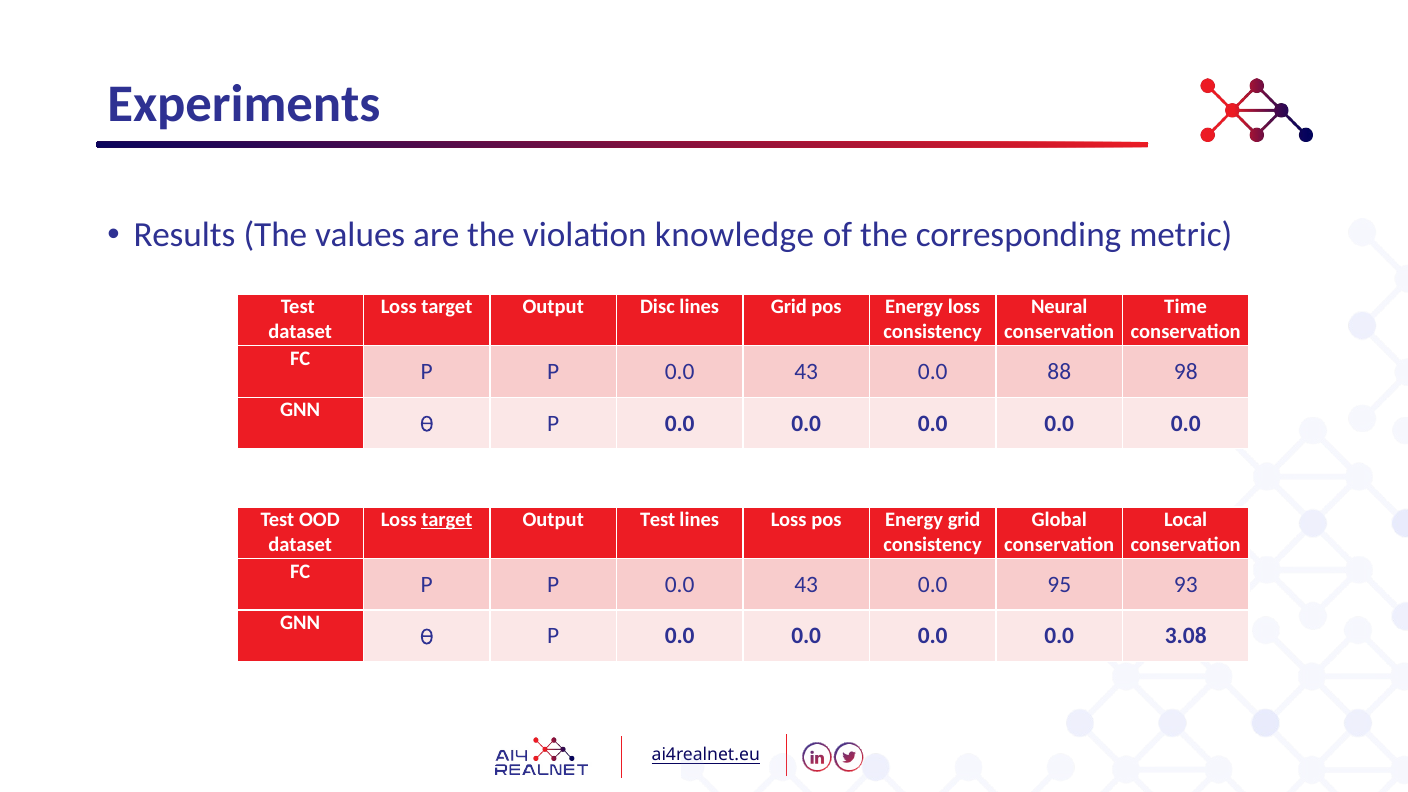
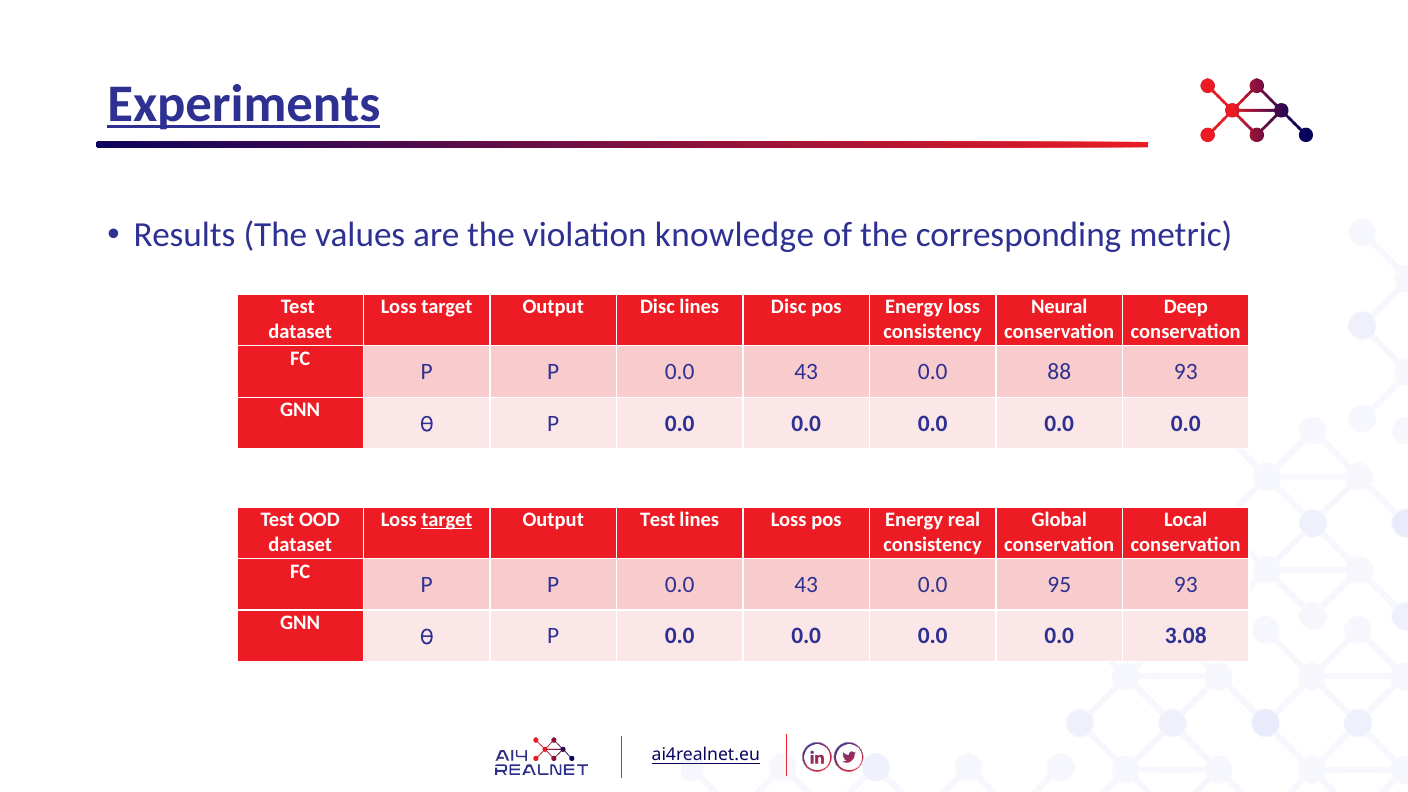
Experiments underline: none -> present
lines Grid: Grid -> Disc
Time: Time -> Deep
88 98: 98 -> 93
Energy grid: grid -> real
